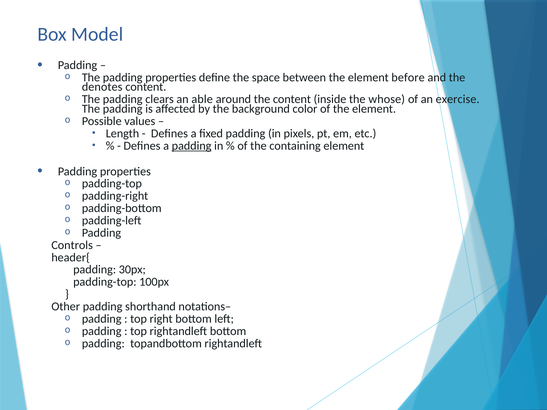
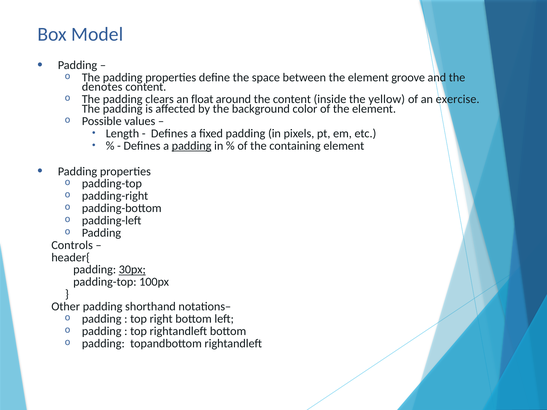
before: before -> groove
able: able -> float
whose: whose -> yellow
30px underline: none -> present
